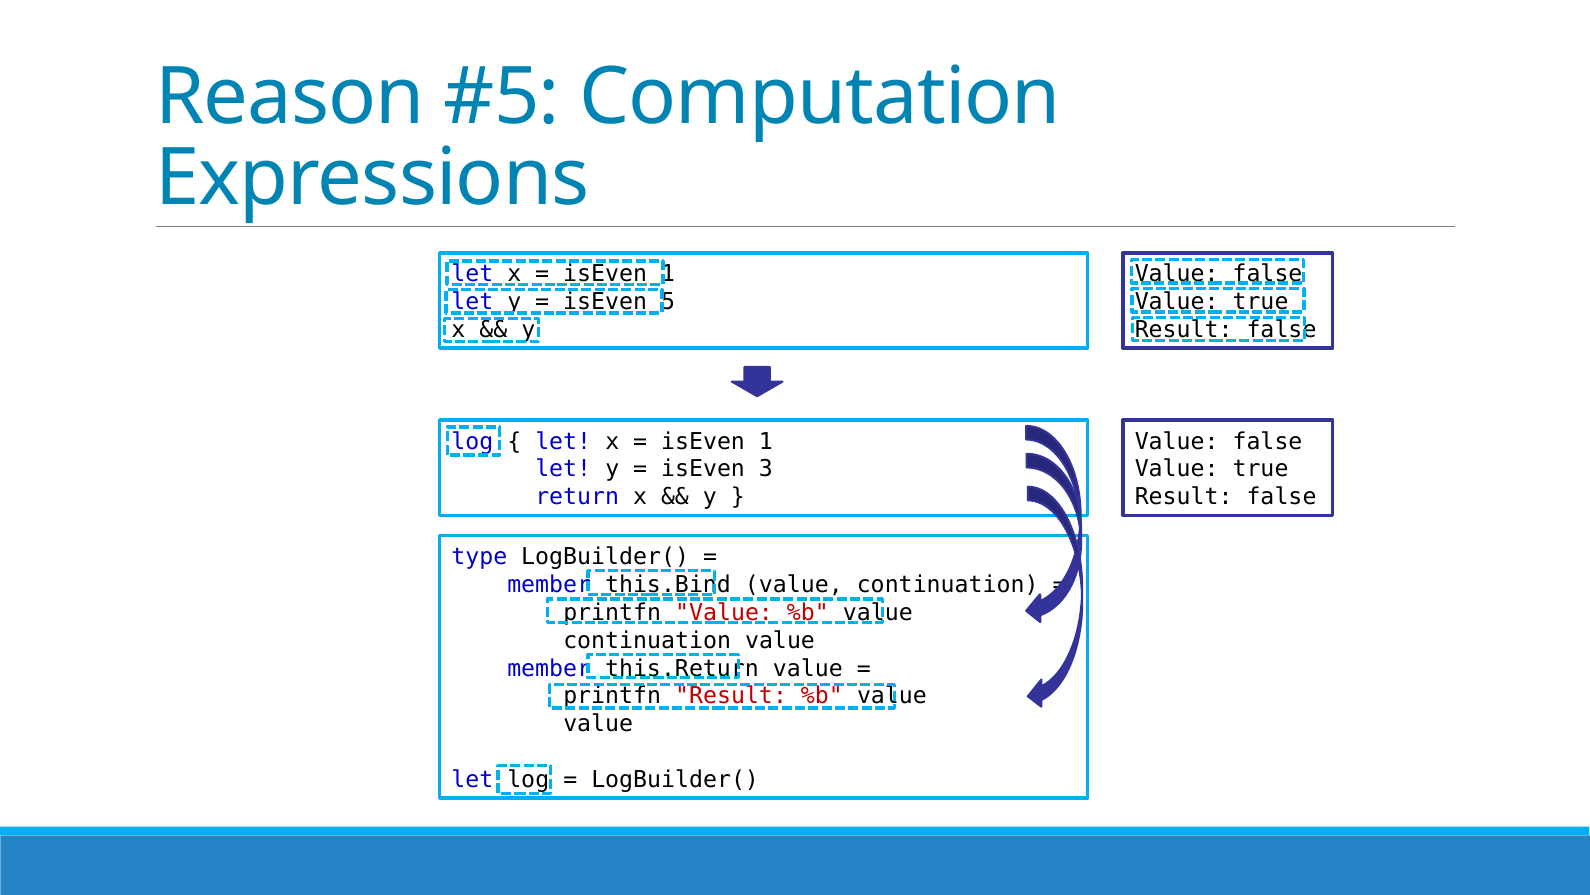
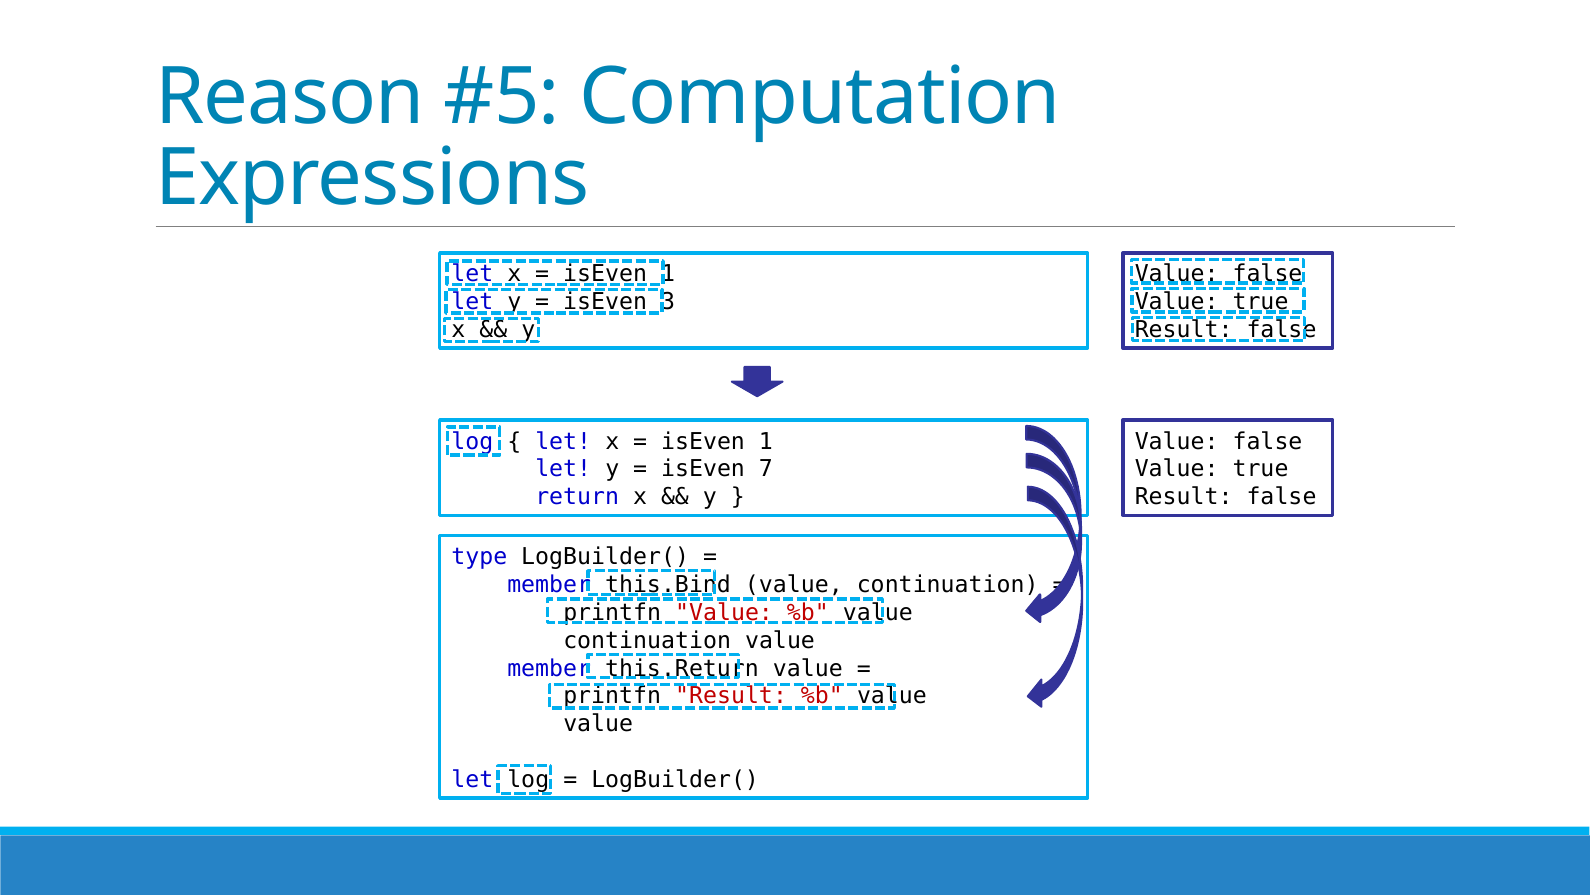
5: 5 -> 3
3: 3 -> 7
